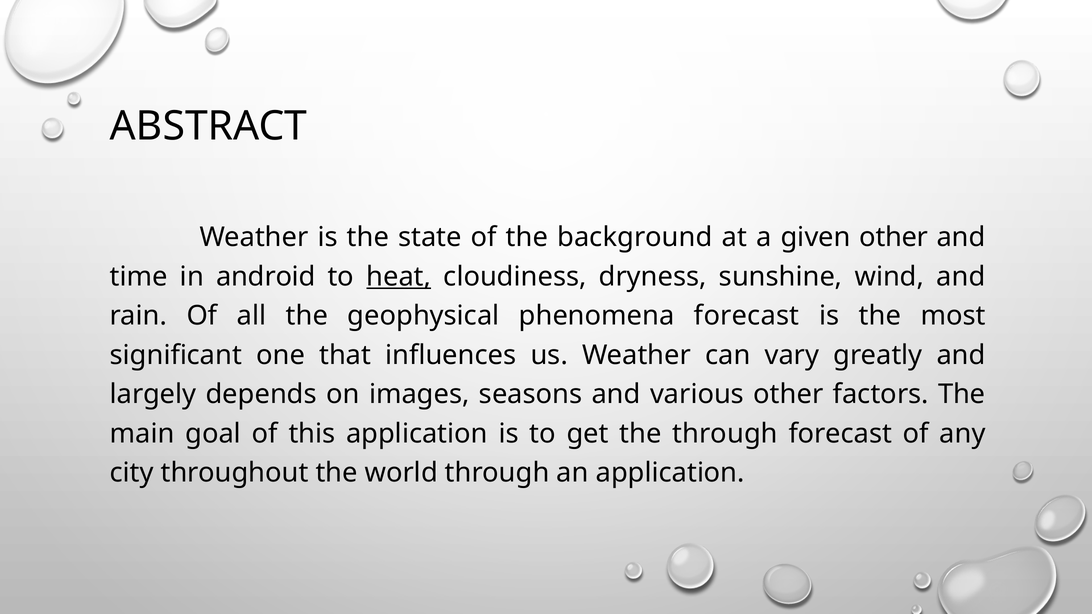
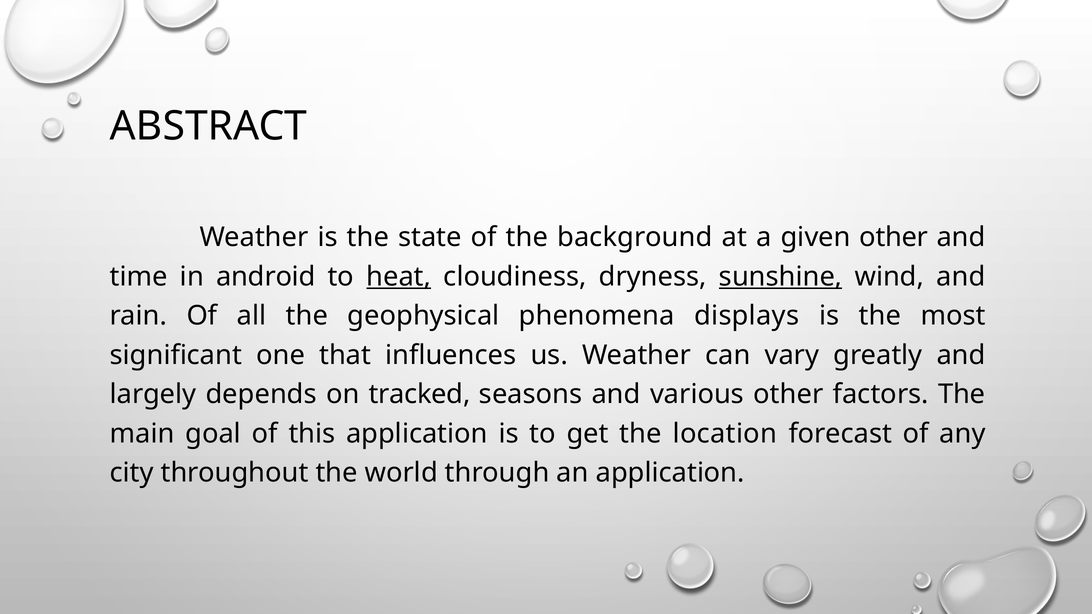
sunshine underline: none -> present
phenomena forecast: forecast -> displays
images: images -> tracked
the through: through -> location
